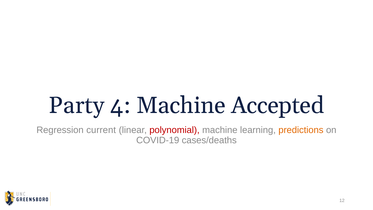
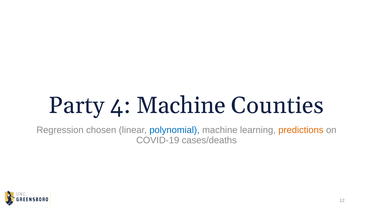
Accepted: Accepted -> Counties
current: current -> chosen
polynomial colour: red -> blue
